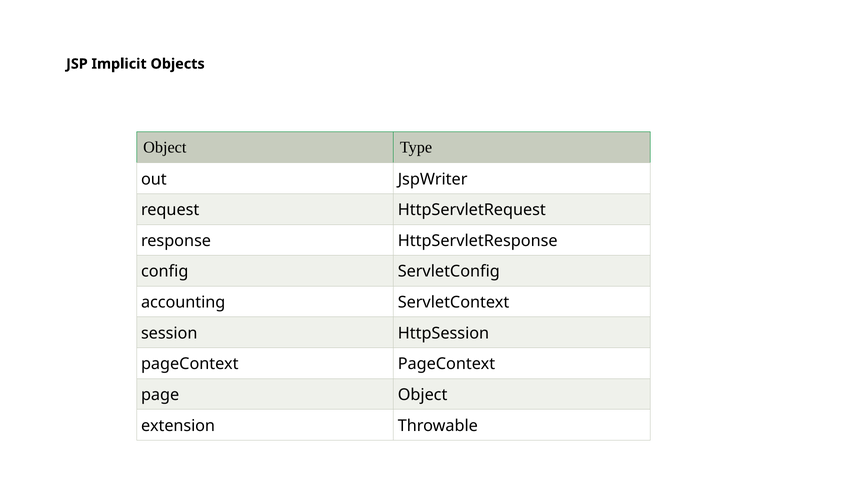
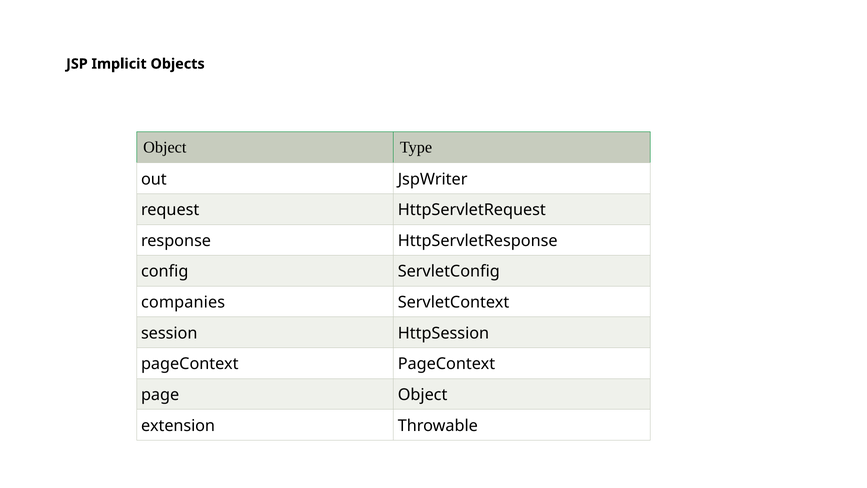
accounting: accounting -> companies
